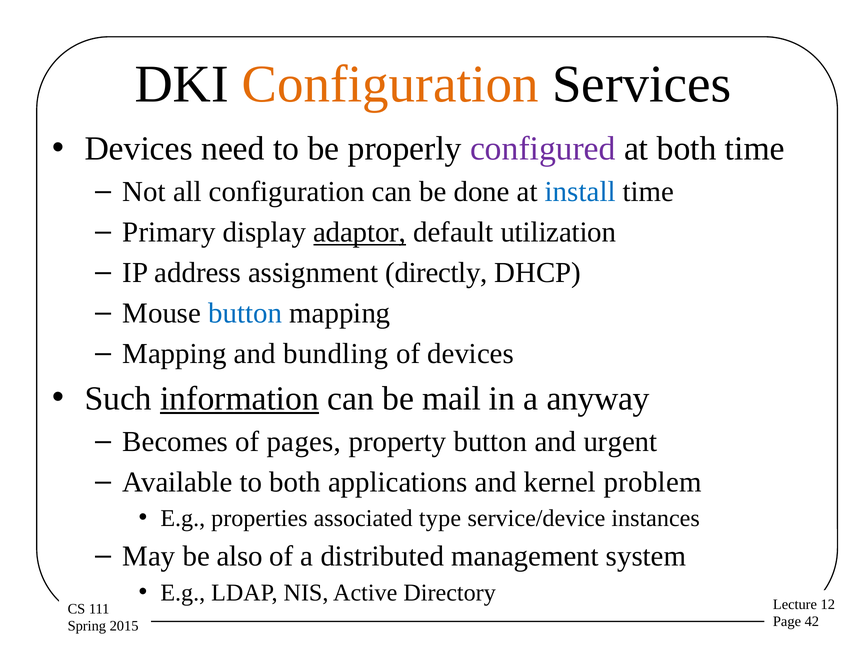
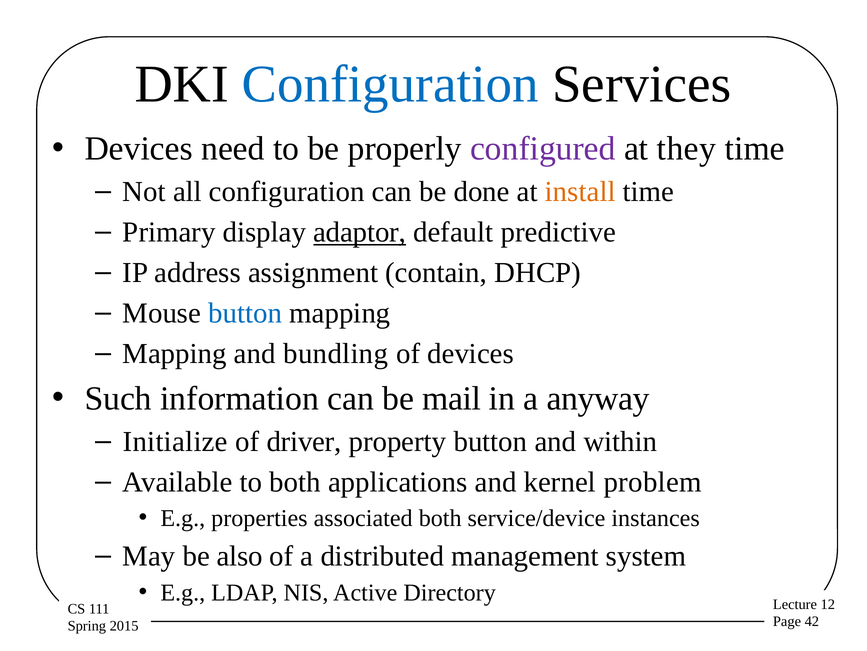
Configuration at (390, 84) colour: orange -> blue
at both: both -> they
install colour: blue -> orange
utilization: utilization -> predictive
directly: directly -> contain
information underline: present -> none
Becomes: Becomes -> Initialize
pages: pages -> driver
urgent: urgent -> within
associated type: type -> both
